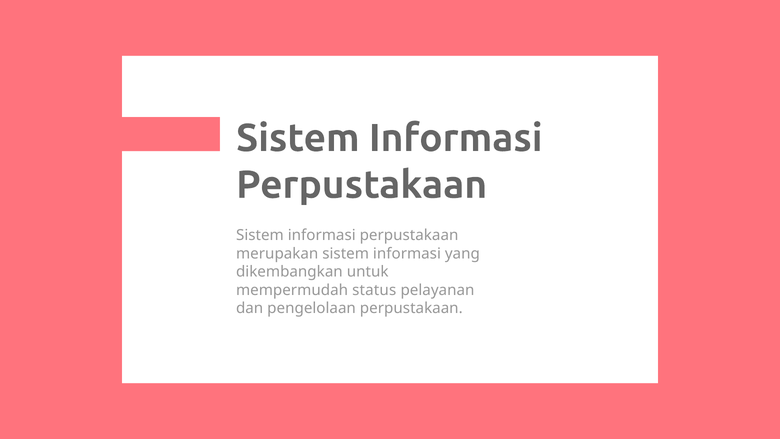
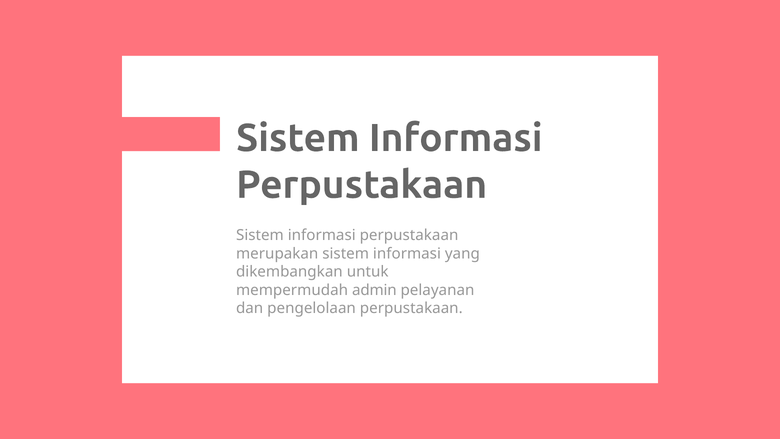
status: status -> admin
